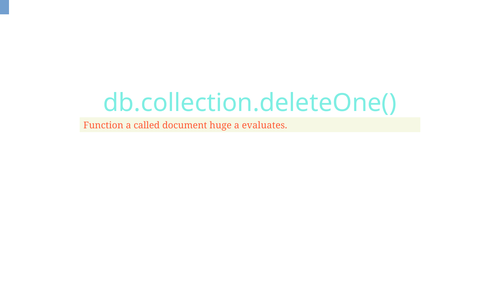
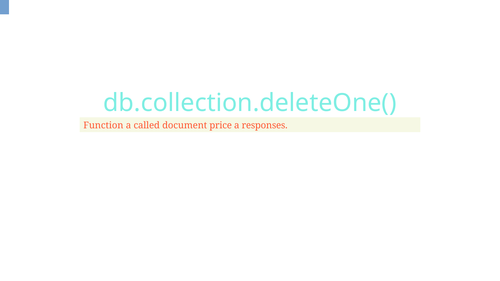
huge: huge -> price
evaluates: evaluates -> responses
